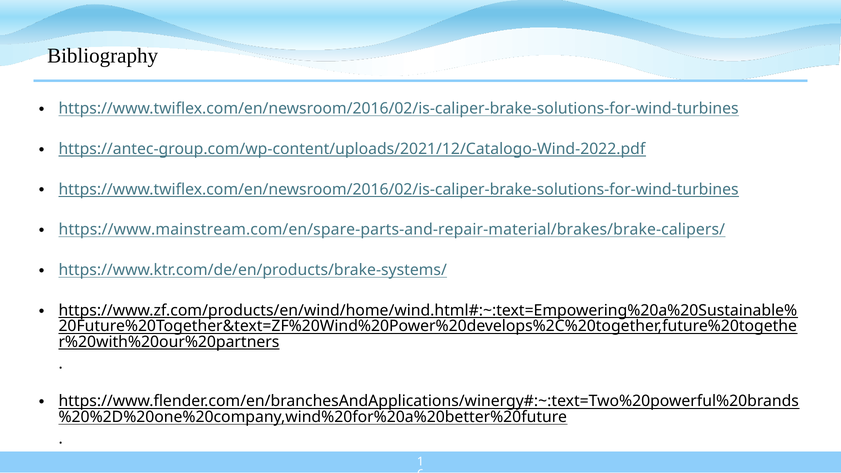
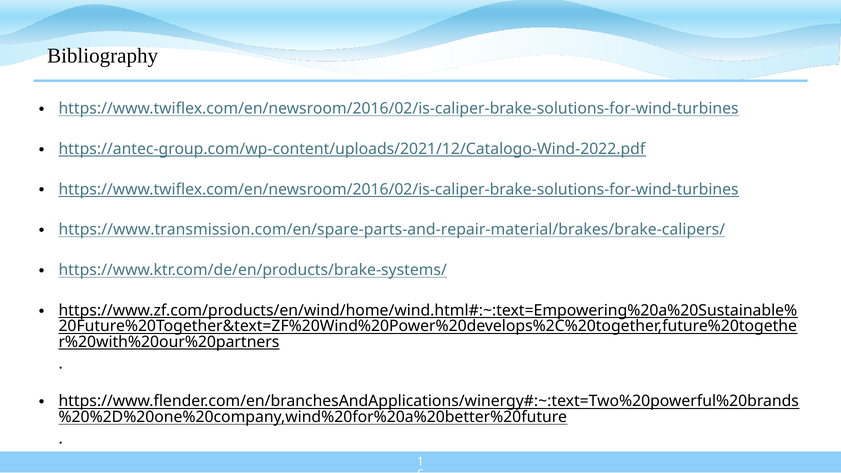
https://www.mainstream.com/en/spare-parts-and-repair-material/brakes/brake-calipers/: https://www.mainstream.com/en/spare-parts-and-repair-material/brakes/brake-calipers/ -> https://www.transmission.com/en/spare-parts-and-repair-material/brakes/brake-calipers/
